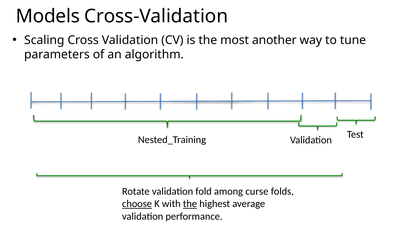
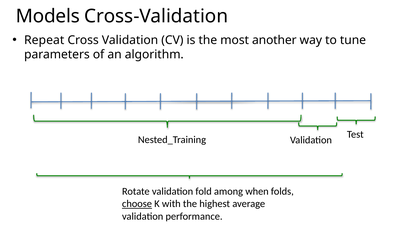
Scaling: Scaling -> Repeat
curse: curse -> when
the at (190, 204) underline: present -> none
